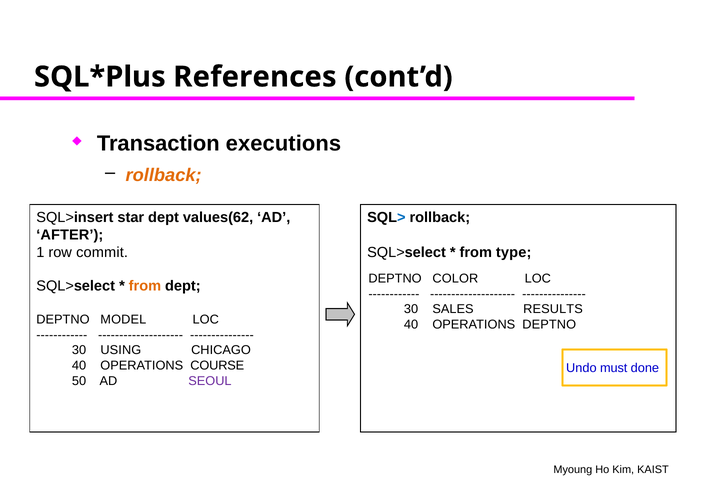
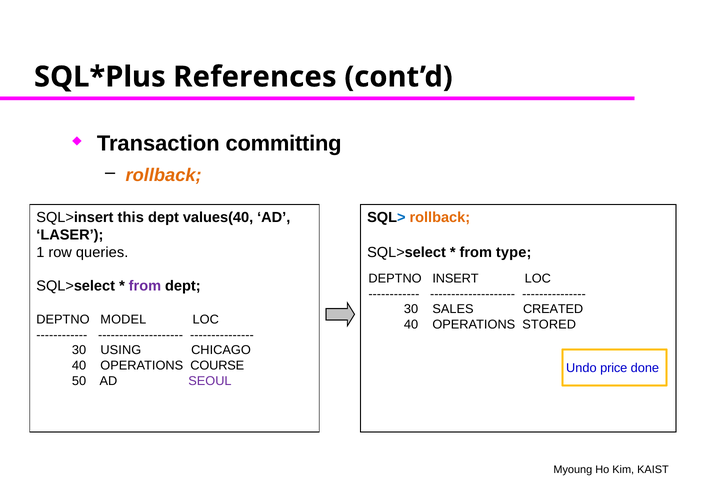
executions: executions -> committing
star: star -> this
values(62: values(62 -> values(40
rollback at (440, 218) colour: black -> orange
AFTER: AFTER -> LASER
commit: commit -> queries
COLOR: COLOR -> INSERT
from at (145, 286) colour: orange -> purple
RESULTS: RESULTS -> CREATED
OPERATIONS DEPTNO: DEPTNO -> STORED
must: must -> price
